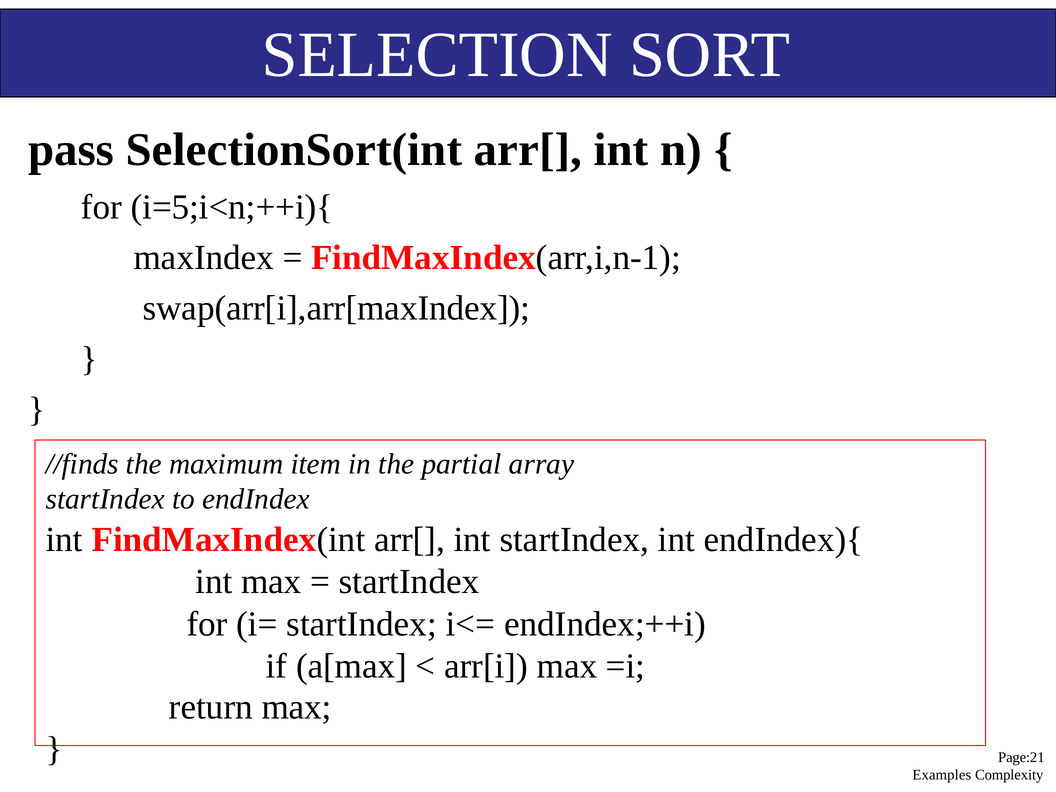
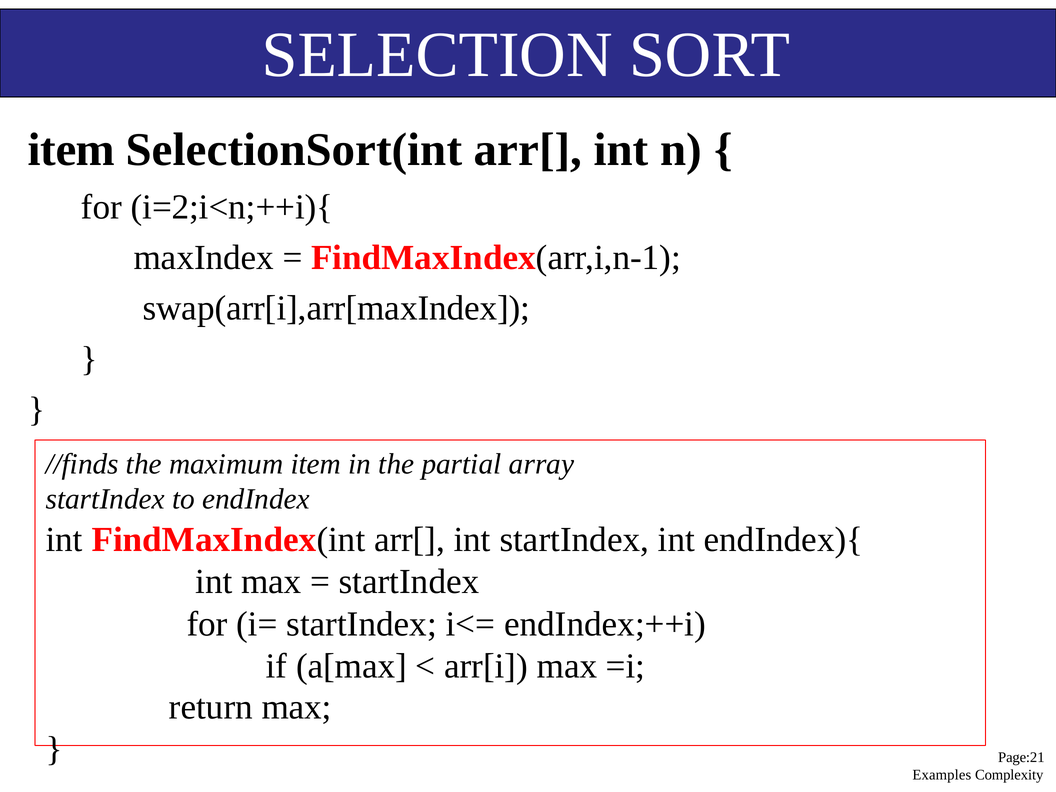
pass at (71, 150): pass -> item
i=5;i<n;++i){: i=5;i<n;++i){ -> i=2;i<n;++i){
